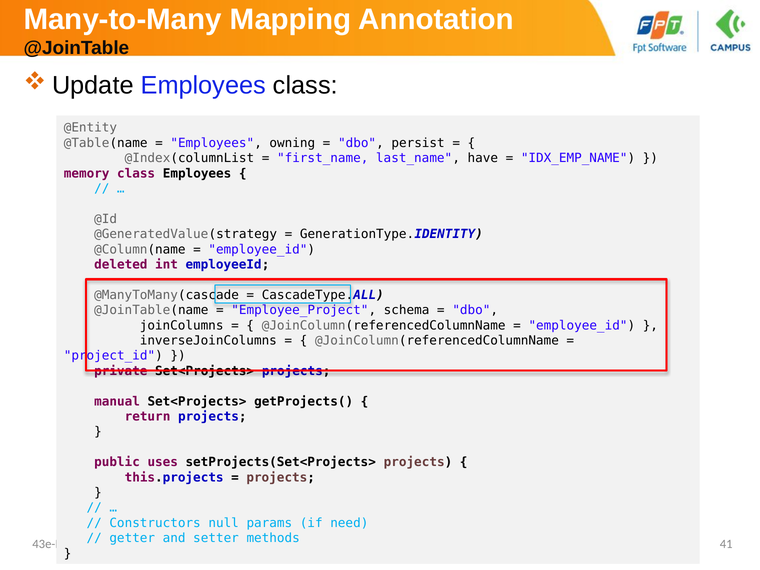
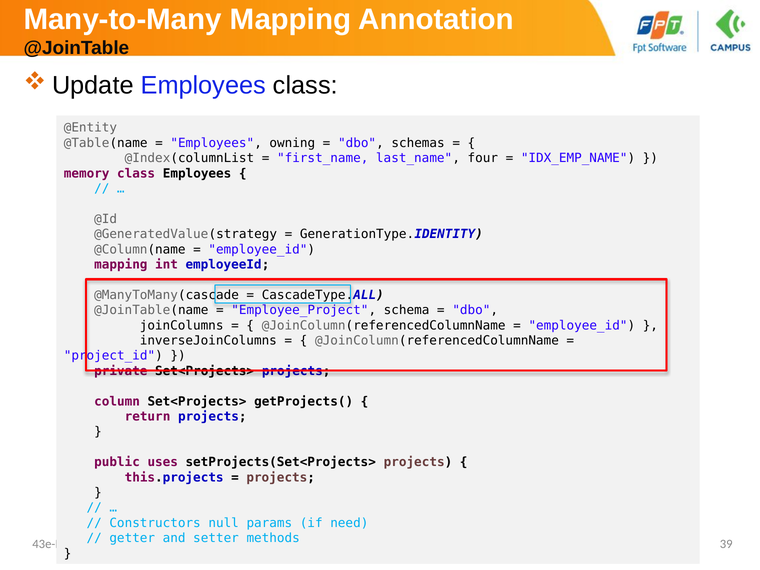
persist: persist -> schemas
have: have -> four
deleted at (121, 265): deleted -> mapping
manual: manual -> column
41: 41 -> 39
